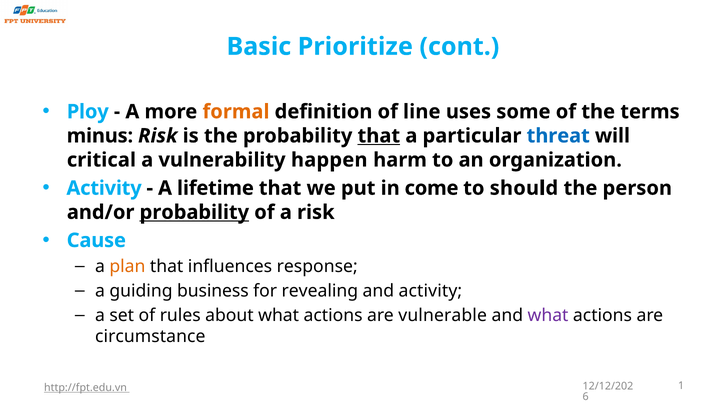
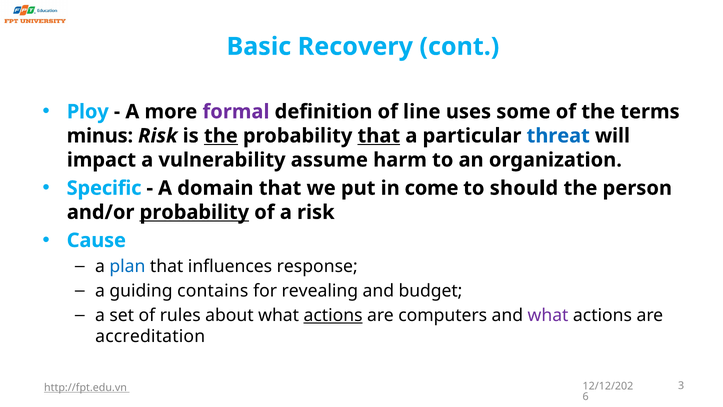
Prioritize: Prioritize -> Recovery
formal colour: orange -> purple
the at (221, 136) underline: none -> present
critical: critical -> impact
happen: happen -> assume
Activity at (104, 188): Activity -> Specific
lifetime: lifetime -> domain
plan colour: orange -> blue
business: business -> contains
and activity: activity -> budget
actions at (333, 315) underline: none -> present
vulnerable: vulnerable -> computers
circumstance: circumstance -> accreditation
1: 1 -> 3
